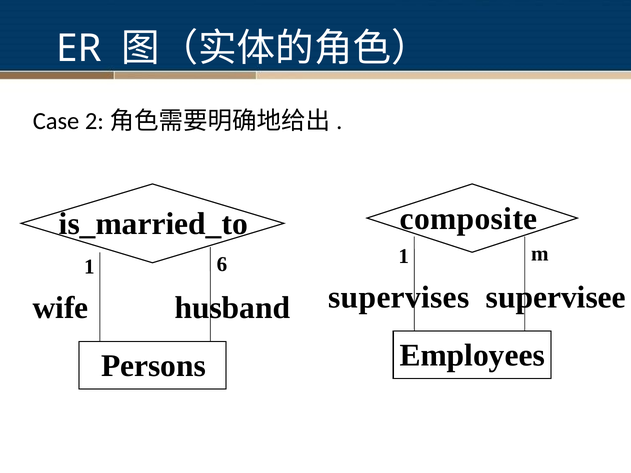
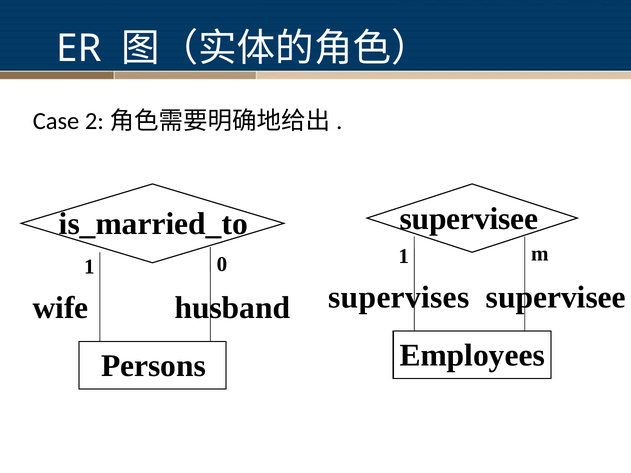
composite at (469, 219): composite -> supervisee
6: 6 -> 0
